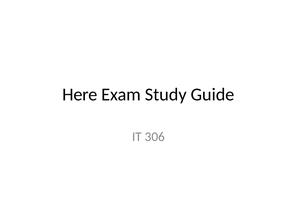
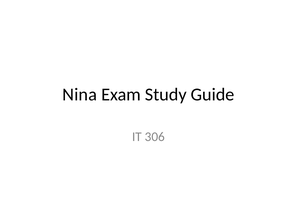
Here: Here -> Nina
